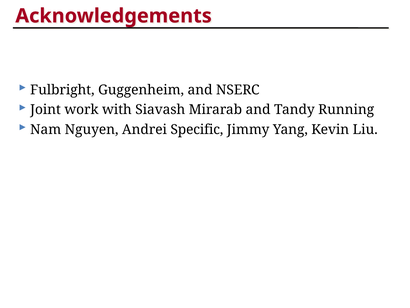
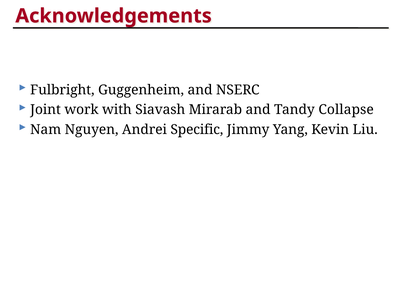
Running: Running -> Collapse
